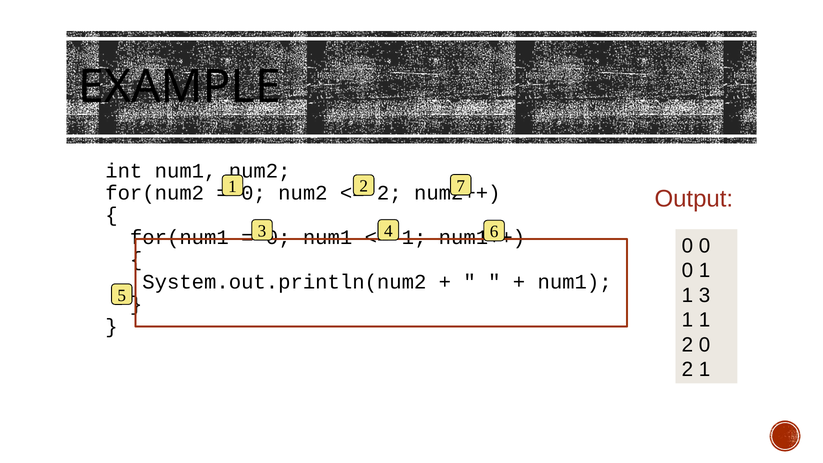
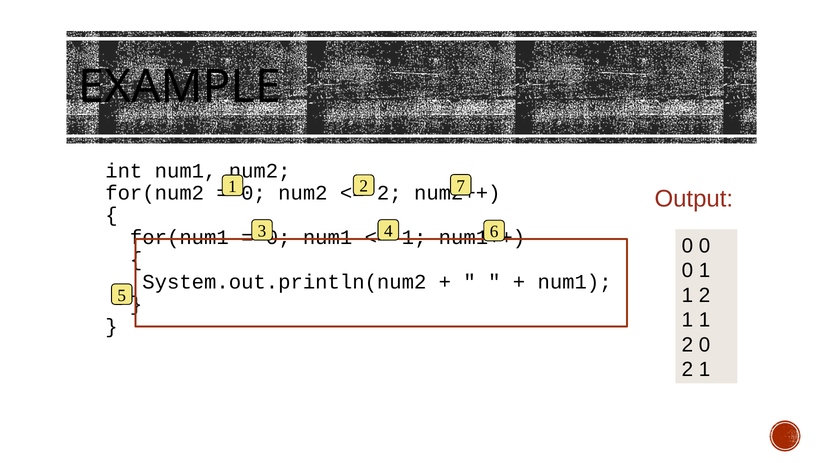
3 at (704, 295): 3 -> 2
